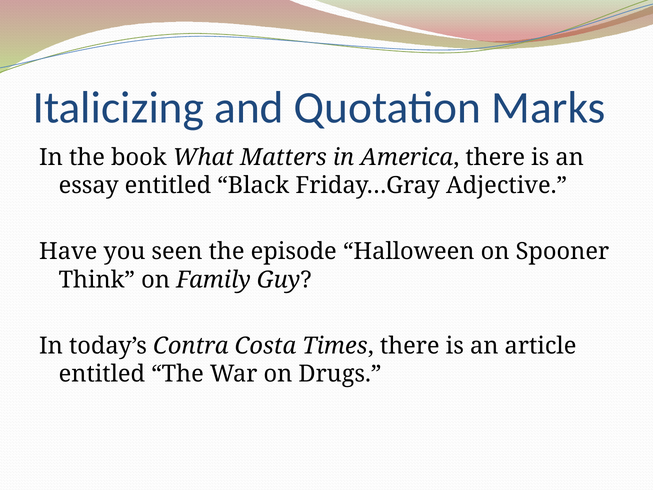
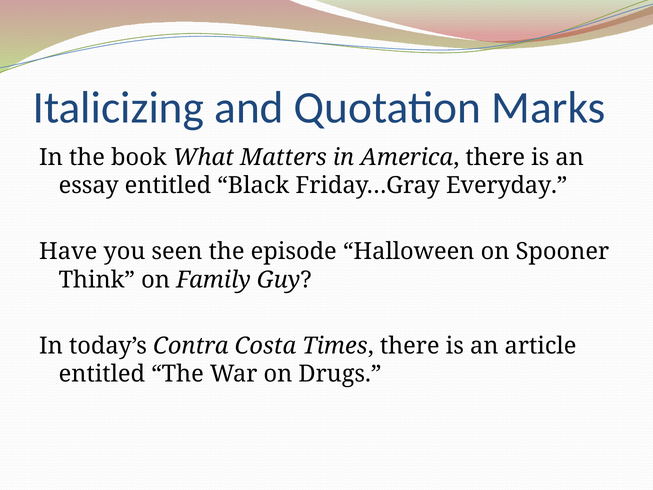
Adjective: Adjective -> Everyday
